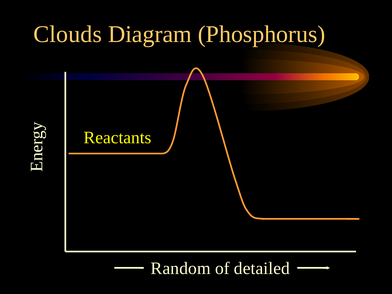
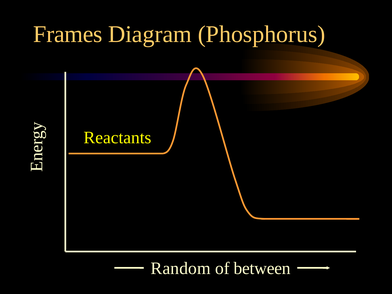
Clouds: Clouds -> Frames
detailed: detailed -> between
